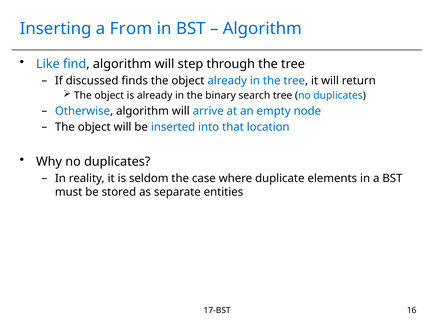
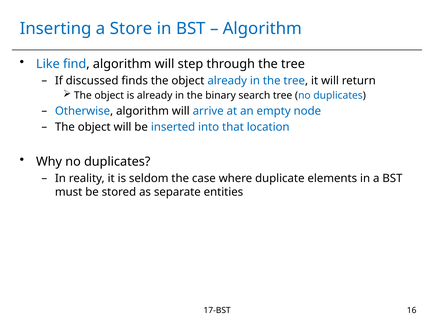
From: From -> Store
